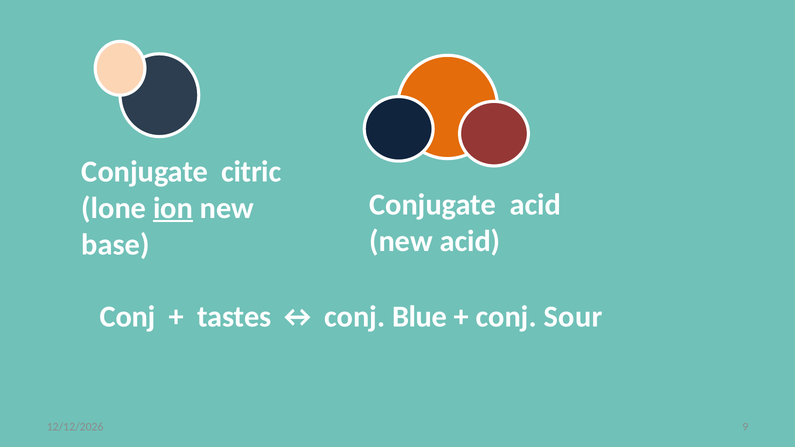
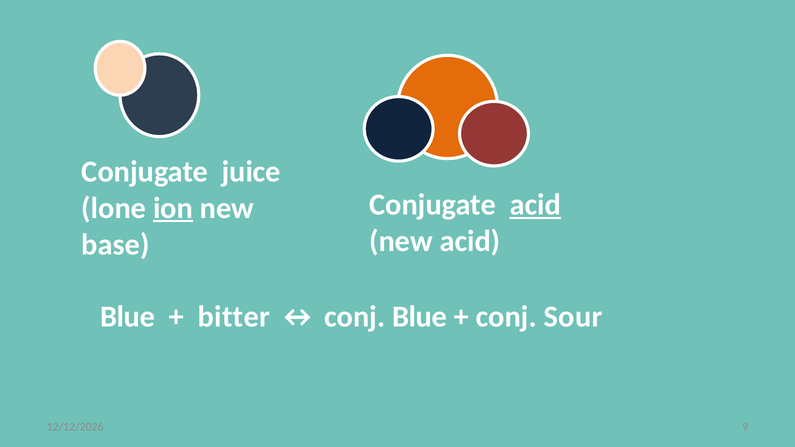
citric: citric -> juice
acid at (535, 205) underline: none -> present
Conj at (128, 317): Conj -> Blue
tastes: tastes -> bitter
